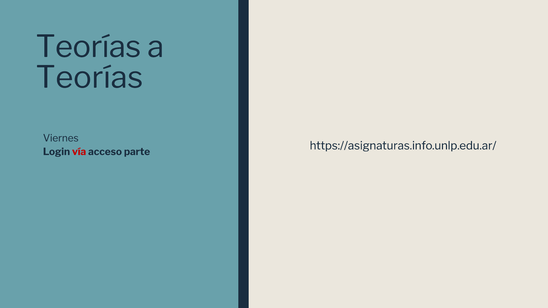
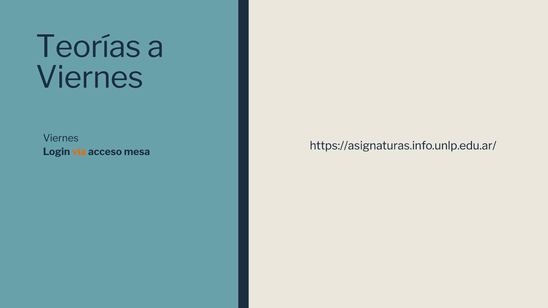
Teorías at (89, 78): Teorías -> Viernes
vía colour: red -> orange
parte: parte -> mesa
